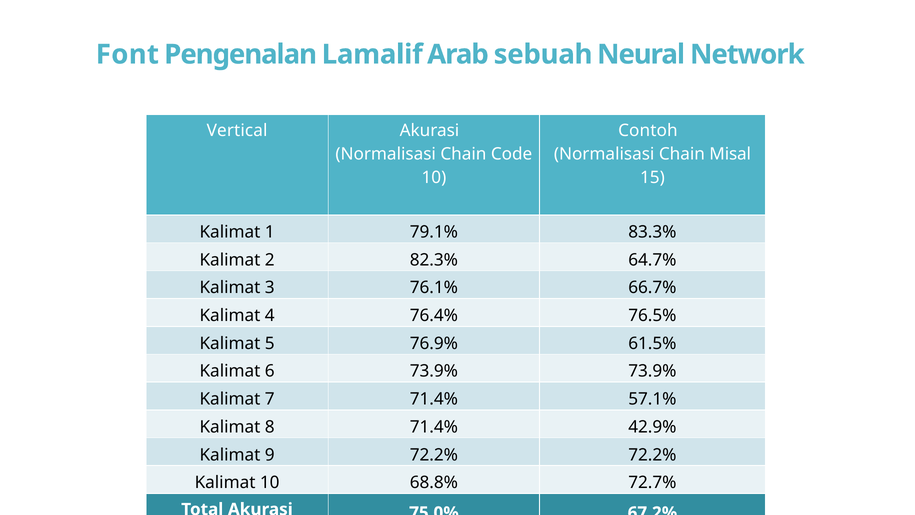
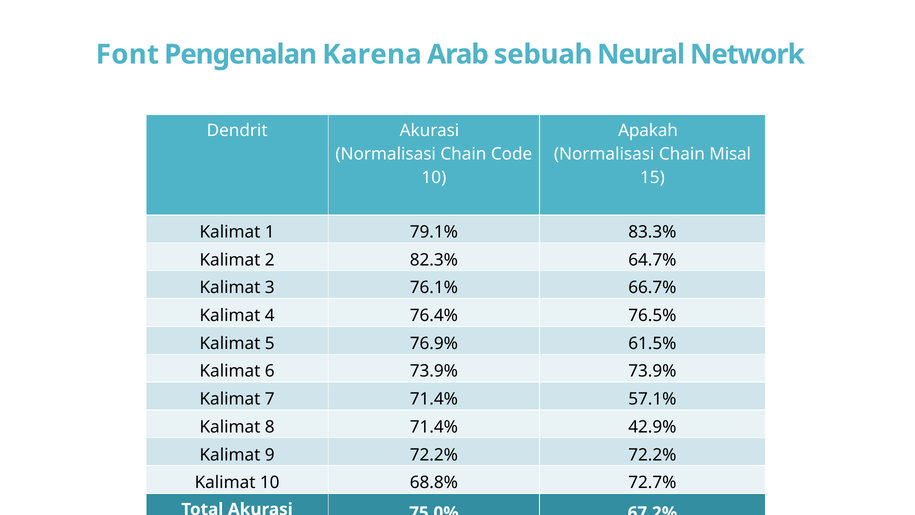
Lamalif: Lamalif -> Karena
Vertical: Vertical -> Dendrit
Contoh: Contoh -> Apakah
